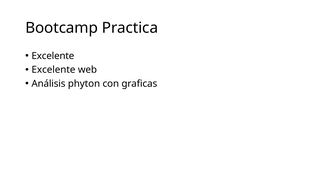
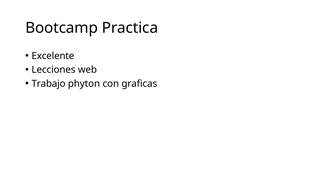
Excelente at (53, 70): Excelente -> Lecciones
Análisis: Análisis -> Trabajo
